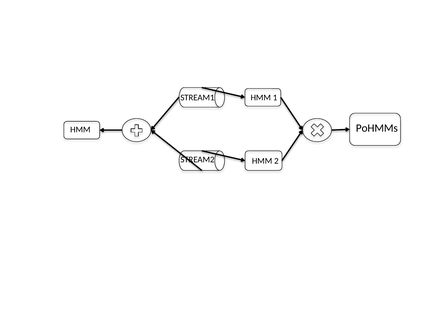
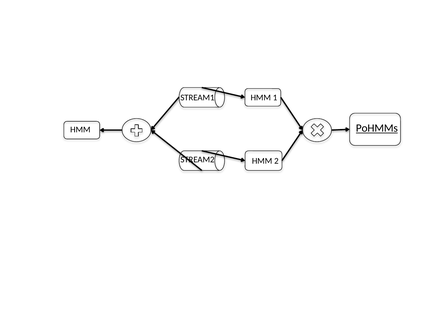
PoHMMs underline: none -> present
